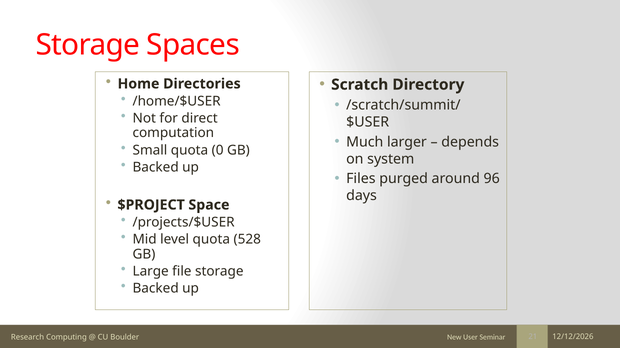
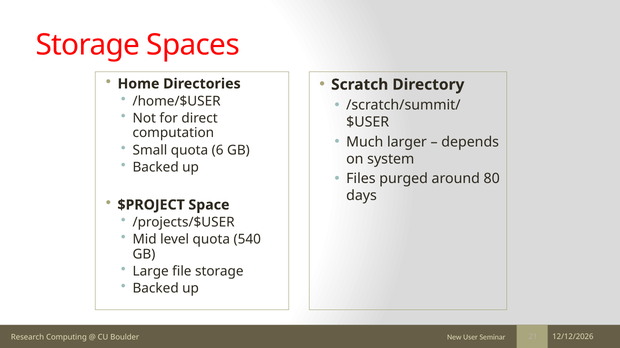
0: 0 -> 6
96: 96 -> 80
528: 528 -> 540
